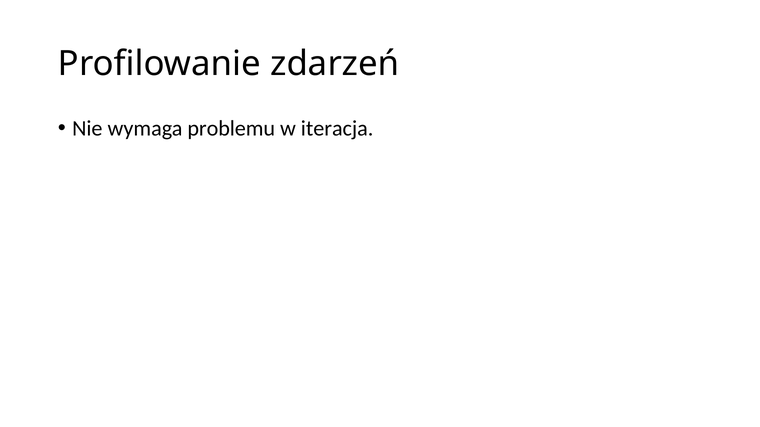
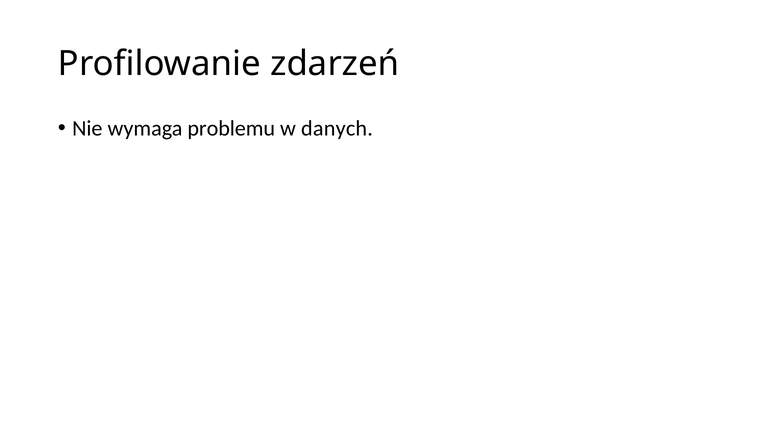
iteracja: iteracja -> danych
